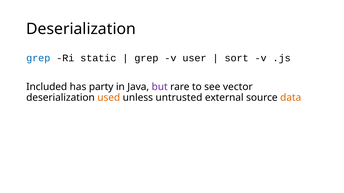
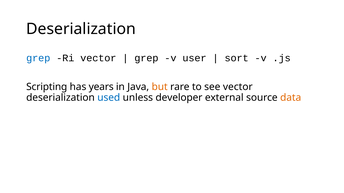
Ri static: static -> vector
Included: Included -> Scripting
party: party -> years
but colour: purple -> orange
used colour: orange -> blue
untrusted: untrusted -> developer
